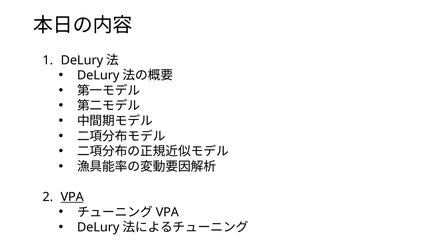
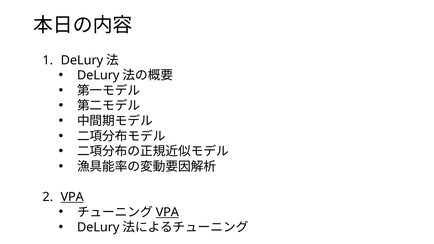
VPA at (167, 212) underline: none -> present
